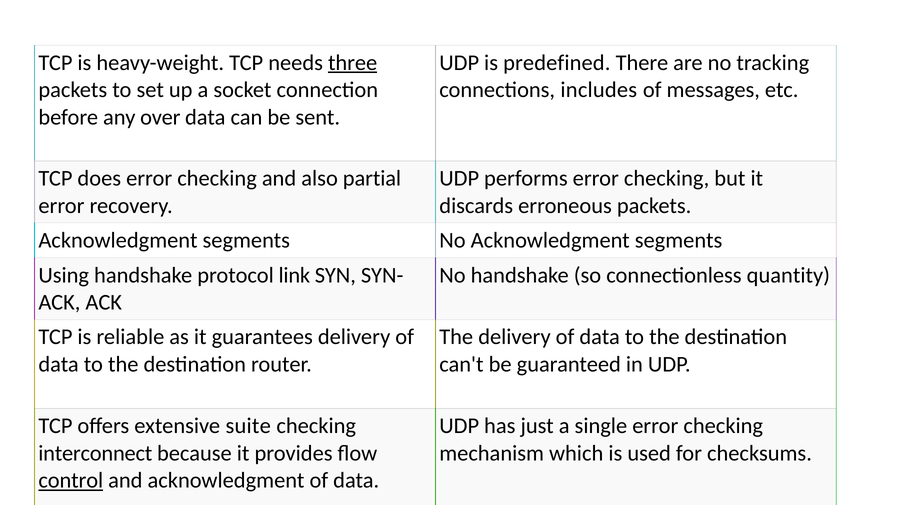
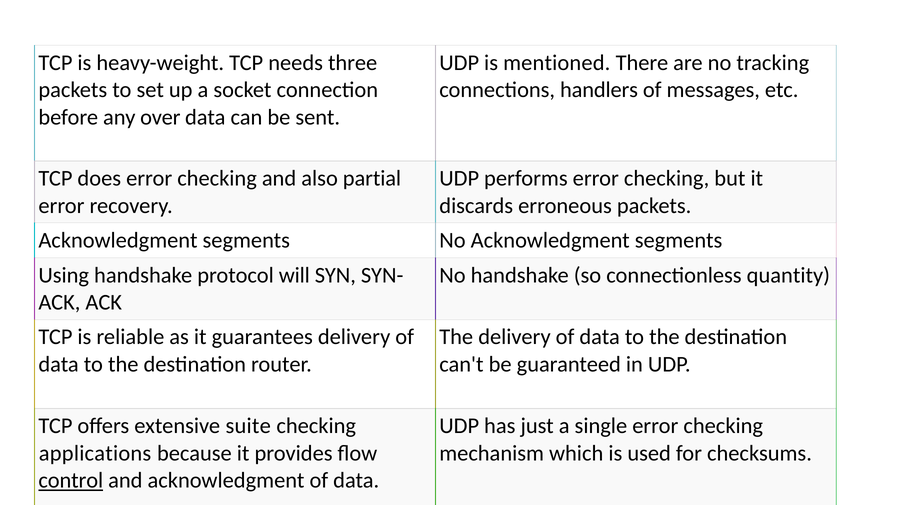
three underline: present -> none
predefined: predefined -> mentioned
includes: includes -> handlers
link: link -> will
interconnect: interconnect -> applications
